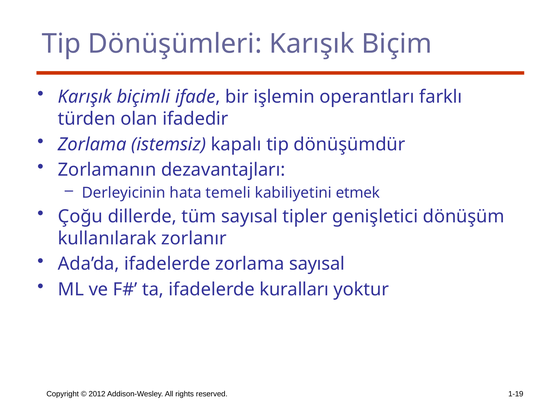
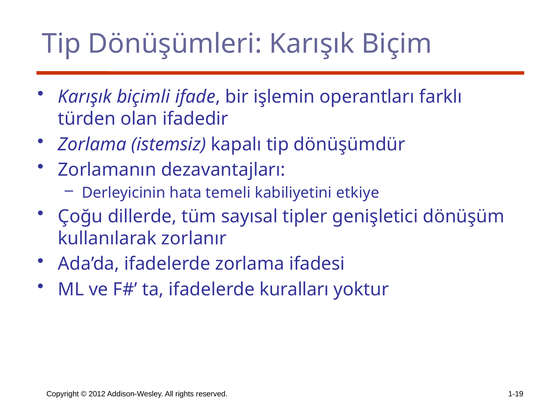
etmek: etmek -> etkiye
zorlama sayısal: sayısal -> ifadesi
